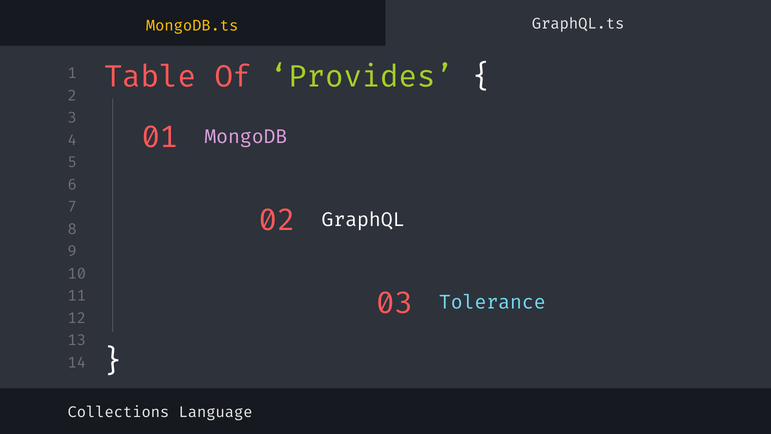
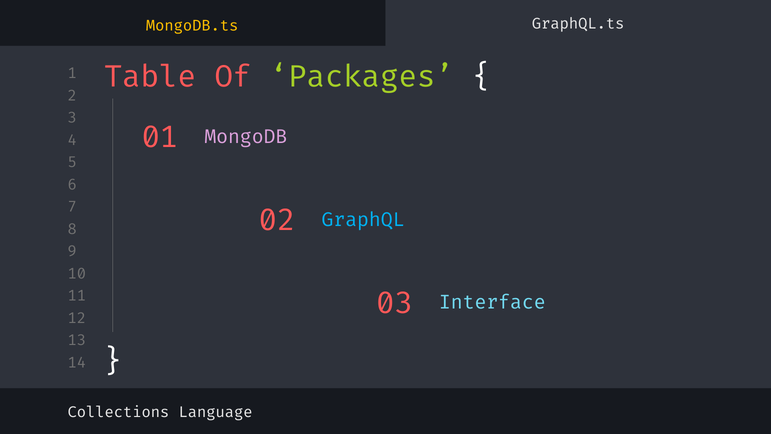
Provides: Provides -> Packages
GraphQL colour: white -> light blue
Tolerance: Tolerance -> Interface
